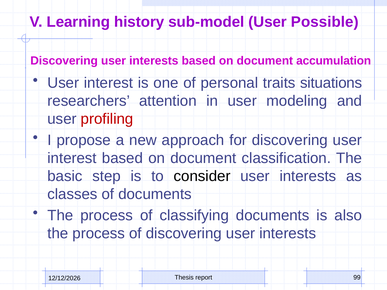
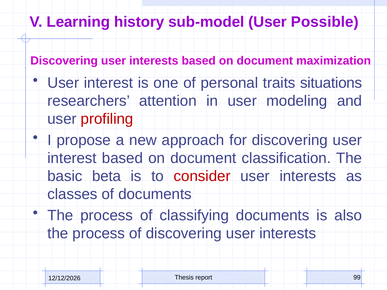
accumulation: accumulation -> maximization
step: step -> beta
consider colour: black -> red
